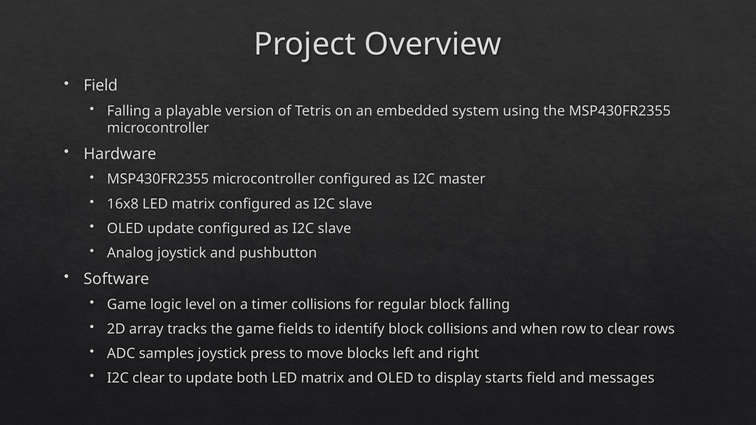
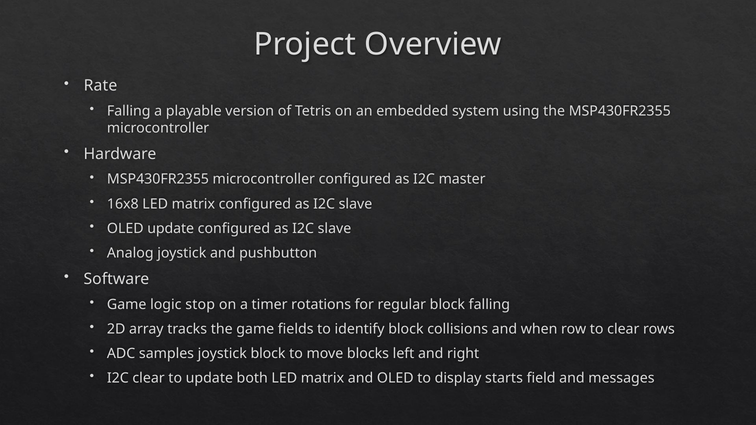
Field at (101, 86): Field -> Rate
level: level -> stop
timer collisions: collisions -> rotations
joystick press: press -> block
